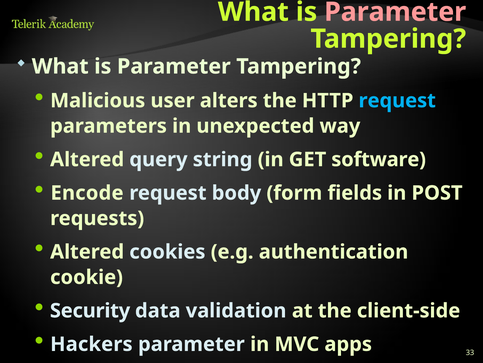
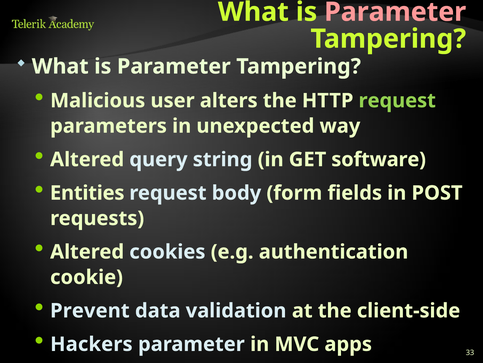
request at (397, 100) colour: light blue -> light green
Encode: Encode -> Entities
Security: Security -> Prevent
